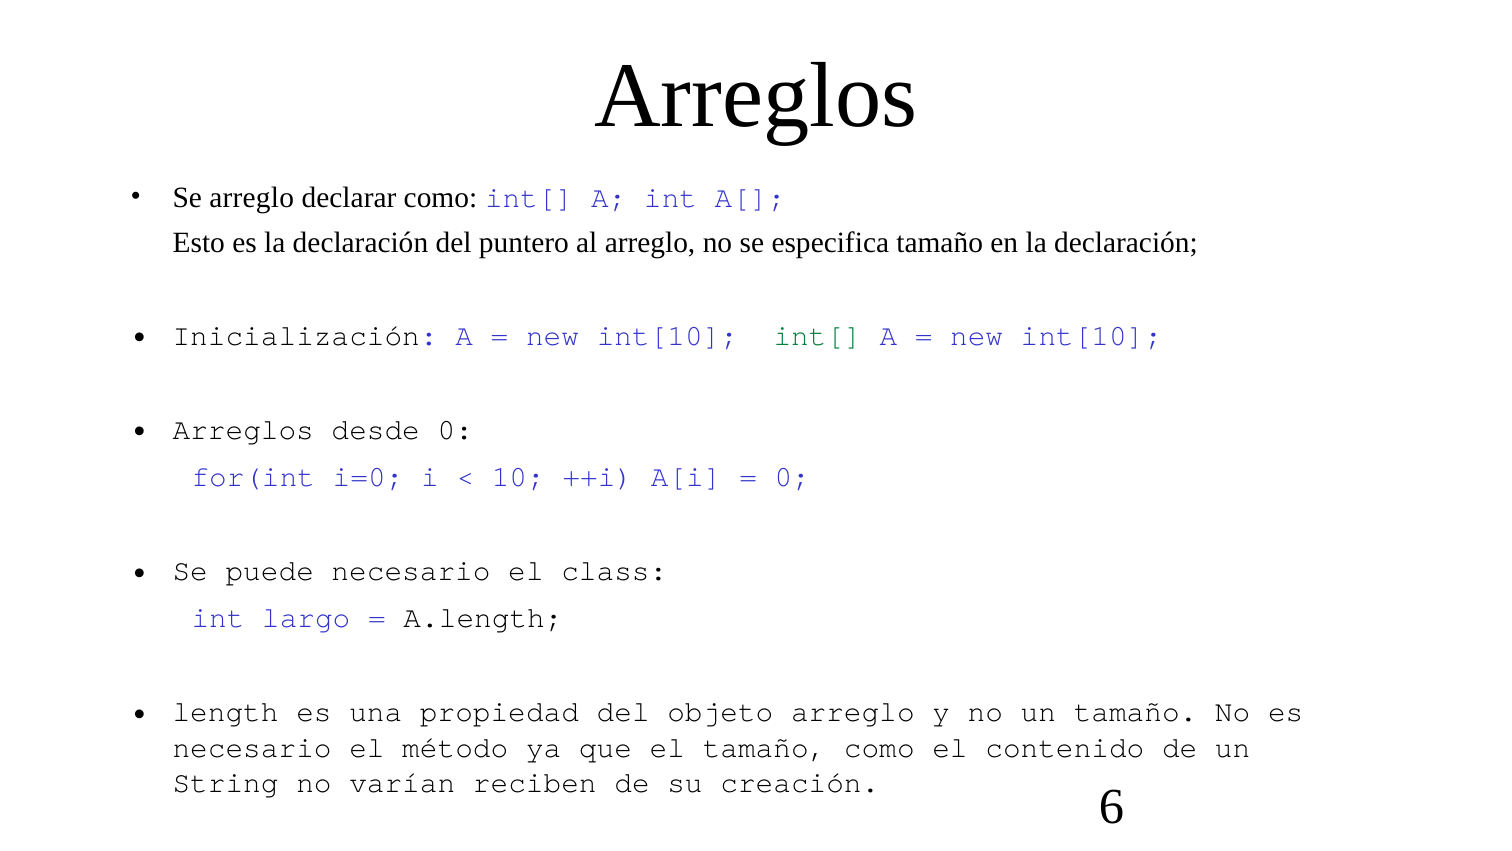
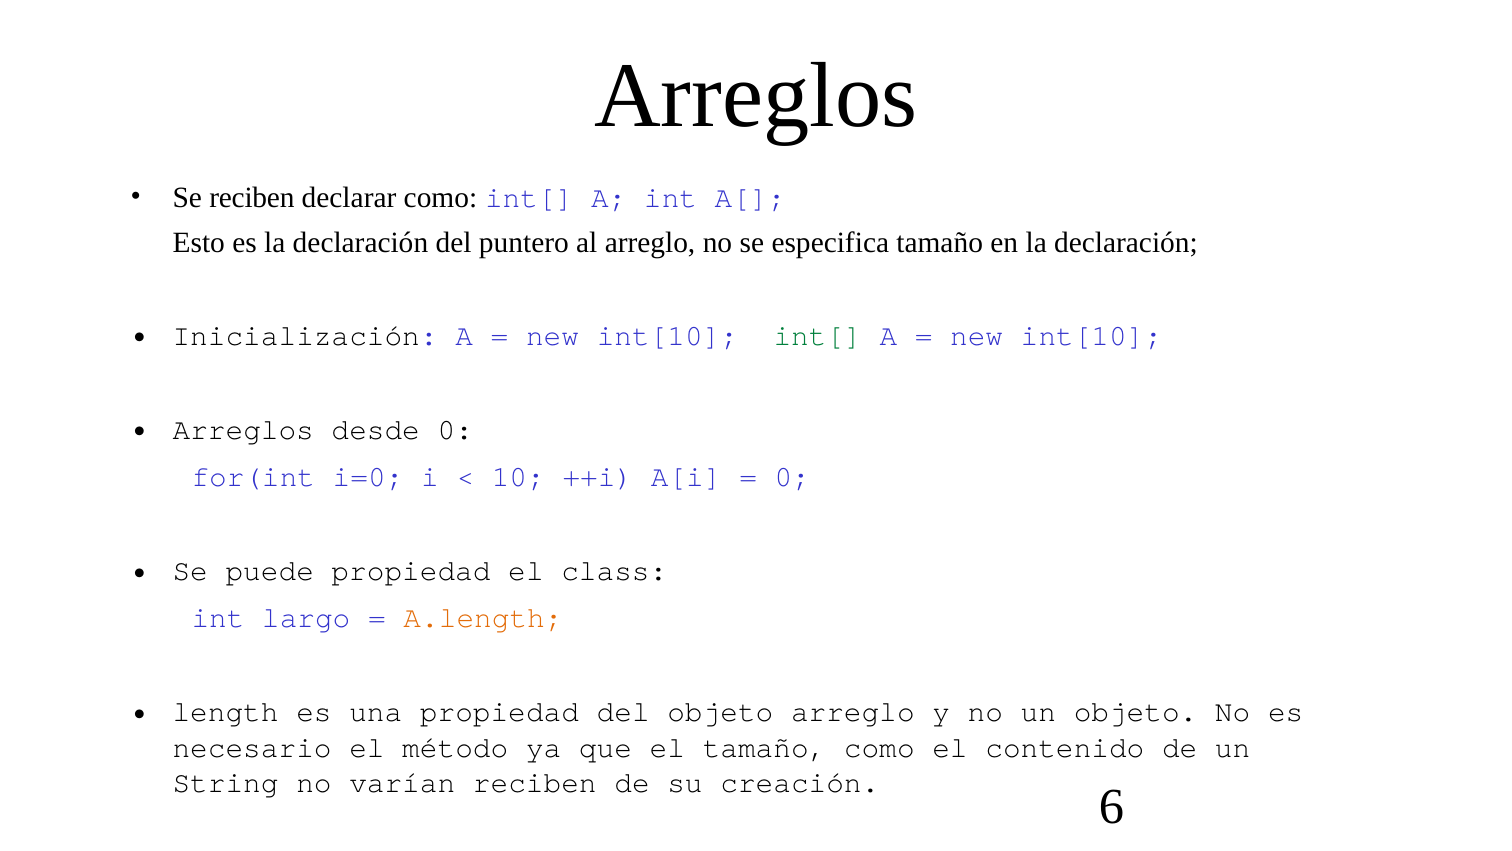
Se arreglo: arreglo -> reciben
puede necesario: necesario -> propiedad
A.length colour: black -> orange
un tamaño: tamaño -> objeto
